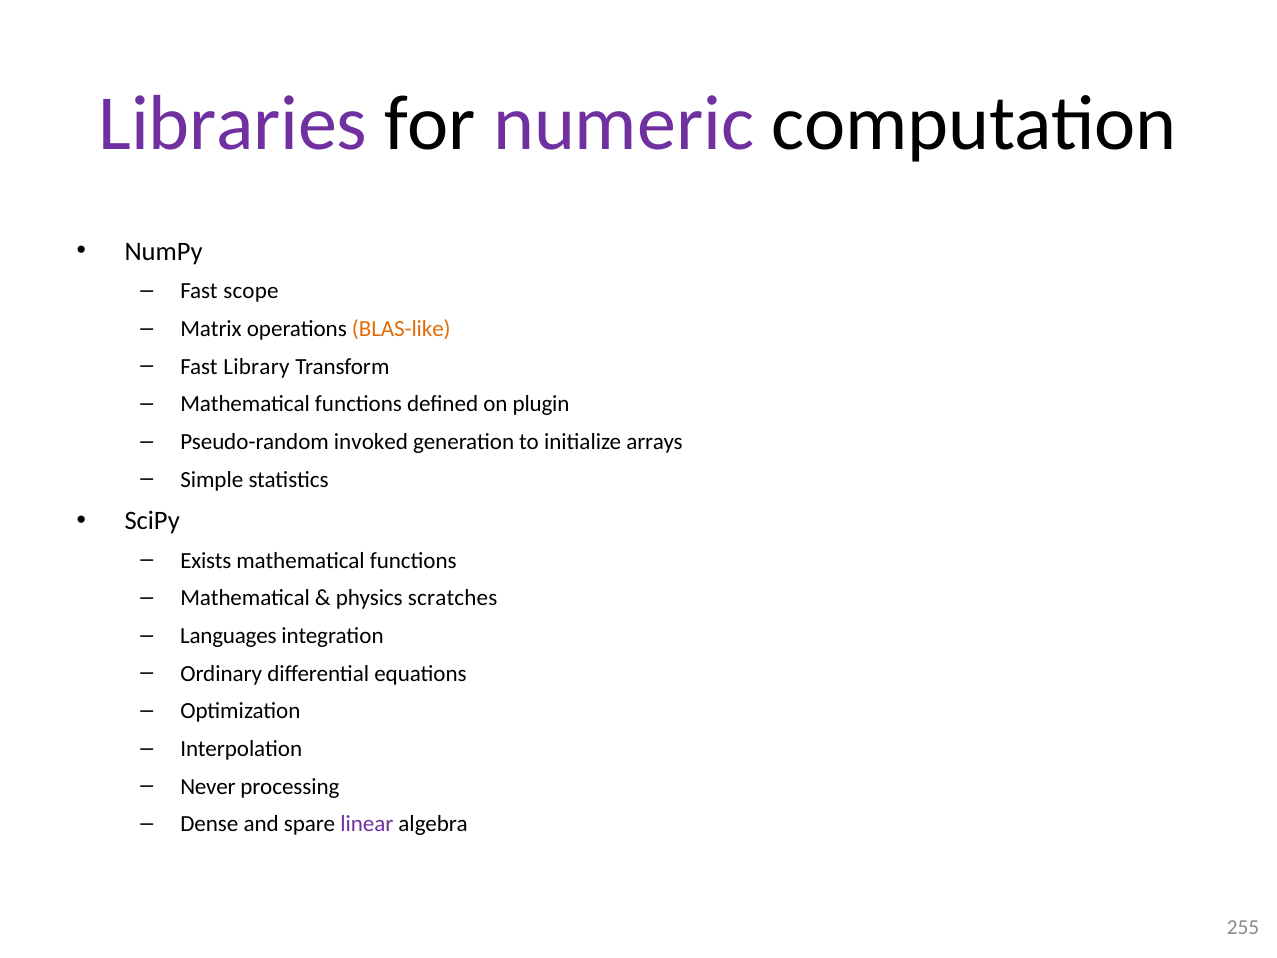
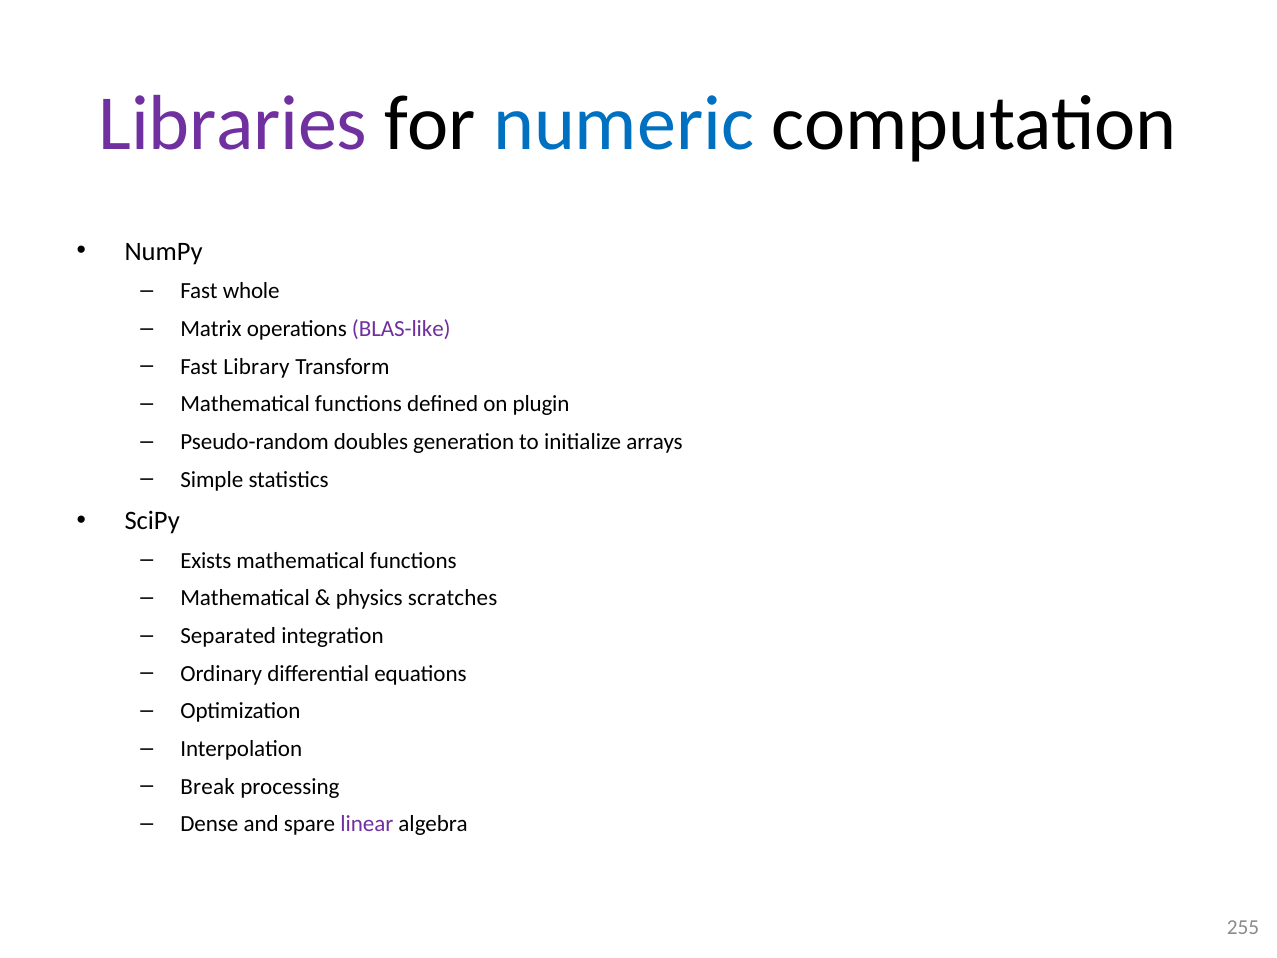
numeric colour: purple -> blue
scope: scope -> whole
BLAS-like colour: orange -> purple
invoked: invoked -> doubles
Languages: Languages -> Separated
Never: Never -> Break
